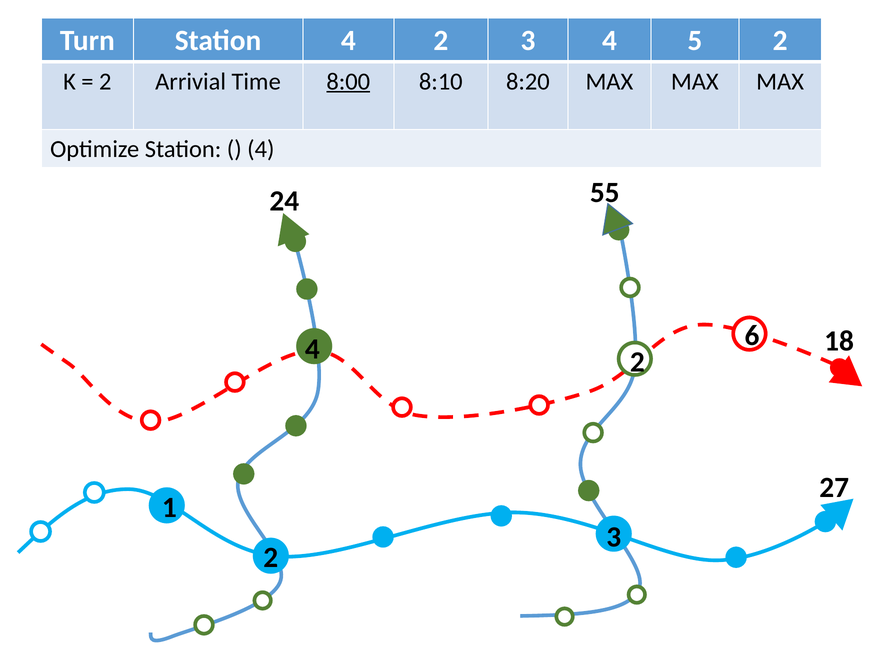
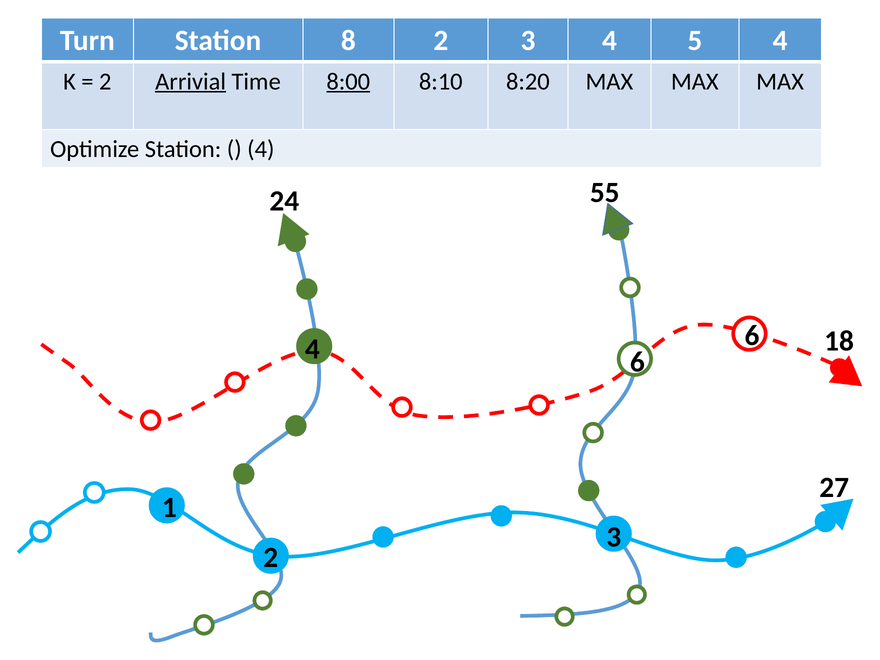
Station 4: 4 -> 8
5 2: 2 -> 4
Arrivial underline: none -> present
2 at (637, 362): 2 -> 6
